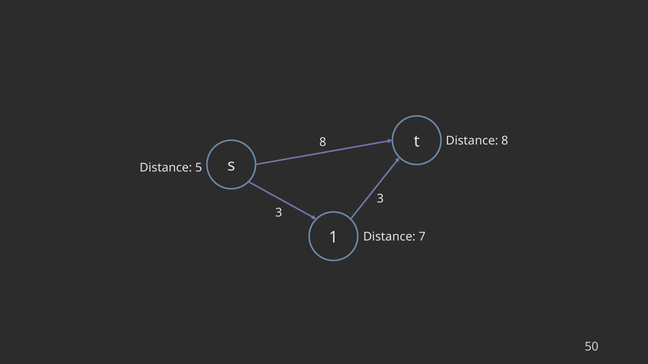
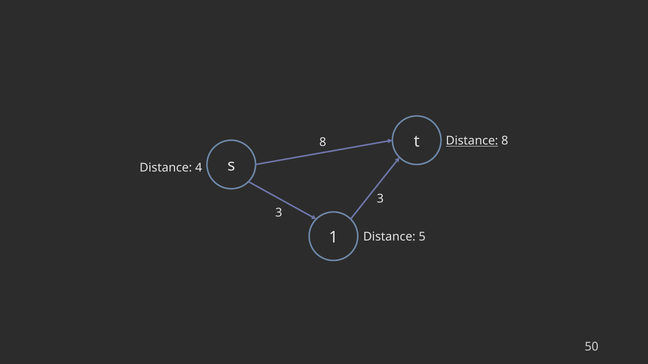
Distance at (472, 141) underline: none -> present
5: 5 -> 4
7: 7 -> 5
